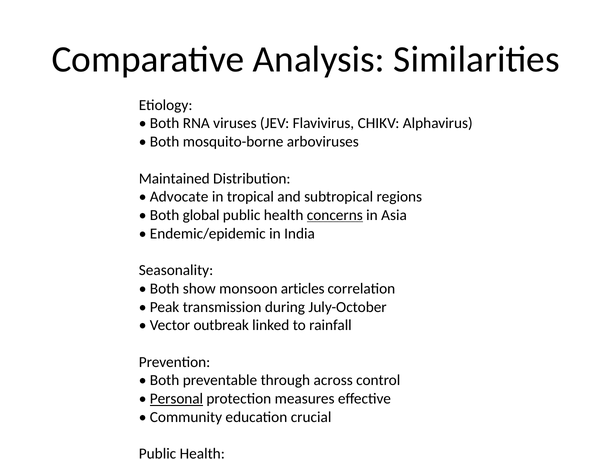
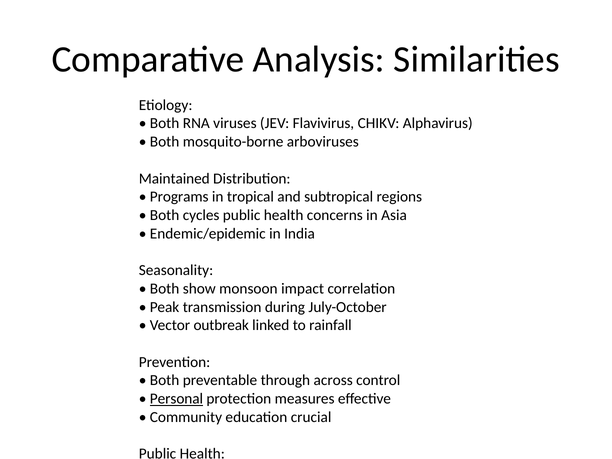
Advocate: Advocate -> Programs
global: global -> cycles
concerns underline: present -> none
monsoon articles: articles -> impact
